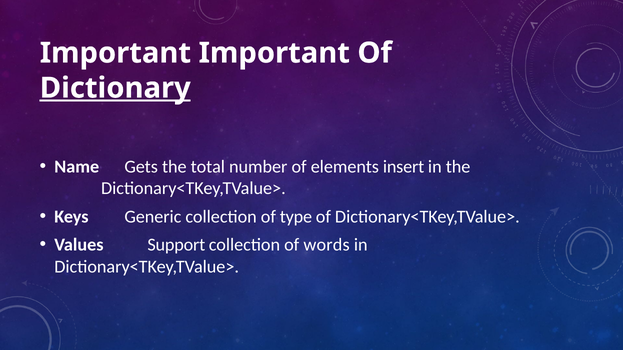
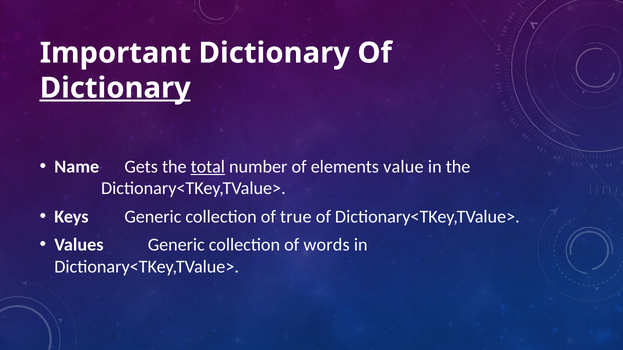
Important Important: Important -> Dictionary
total underline: none -> present
insert: insert -> value
type: type -> true
Values Support: Support -> Generic
